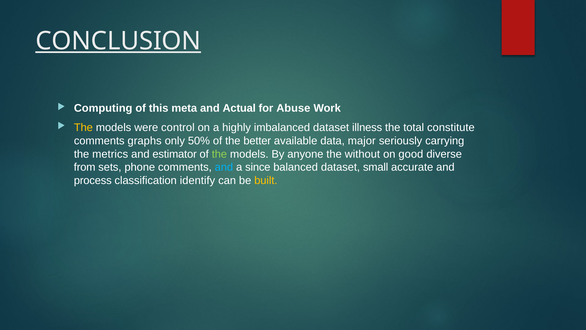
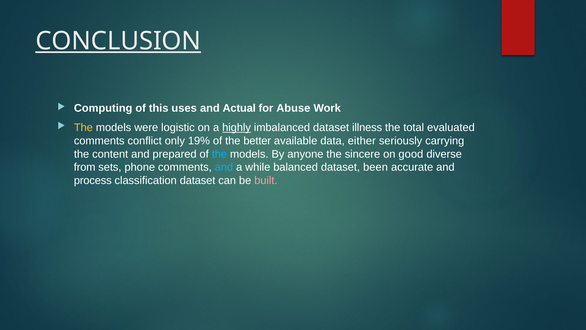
meta: meta -> uses
control: control -> logistic
highly underline: none -> present
constitute: constitute -> evaluated
graphs: graphs -> conflict
50%: 50% -> 19%
major: major -> either
metrics: metrics -> content
estimator: estimator -> prepared
the at (219, 154) colour: light green -> light blue
without: without -> sincere
since: since -> while
small: small -> been
classification identify: identify -> dataset
built colour: yellow -> pink
